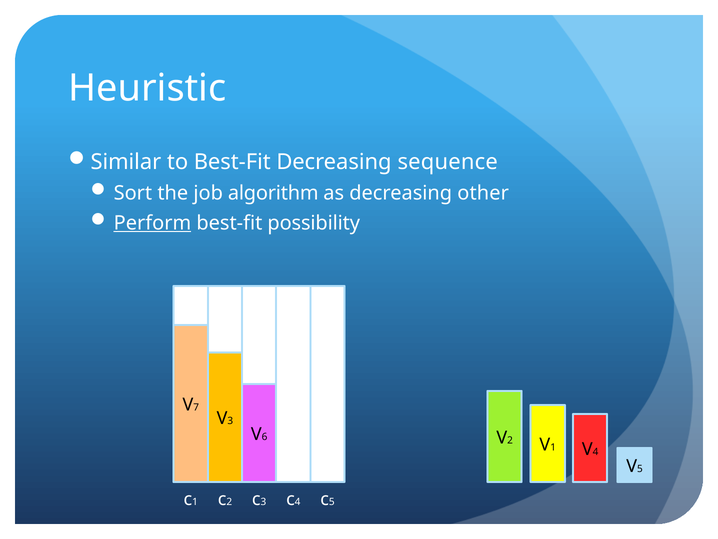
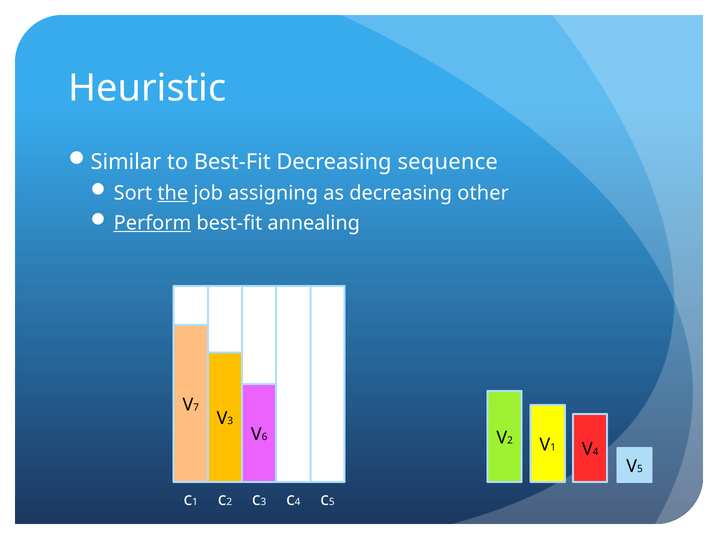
the underline: none -> present
algorithm: algorithm -> assigning
possibility: possibility -> annealing
